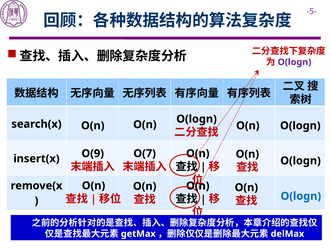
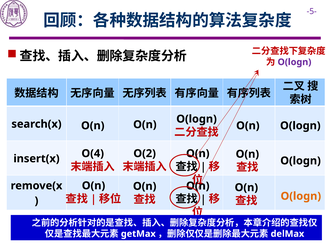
O(9: O(9 -> O(4
O(7: O(7 -> O(2
O(logn at (301, 196) colour: blue -> orange
